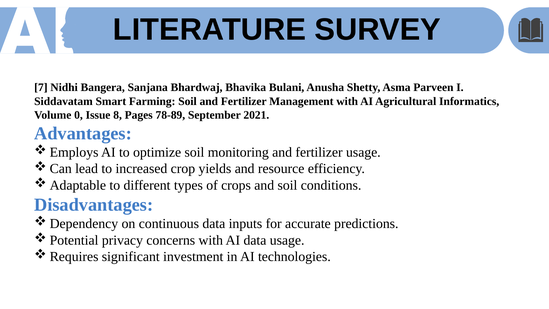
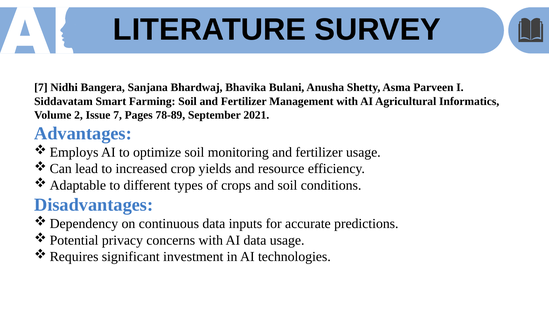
0: 0 -> 2
Issue 8: 8 -> 7
